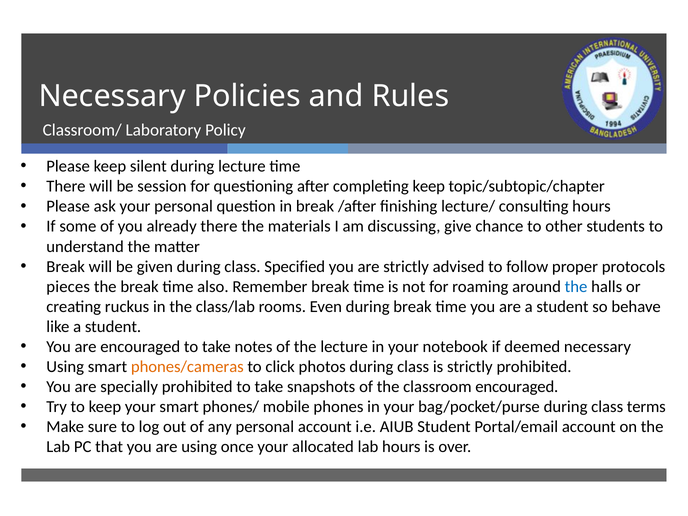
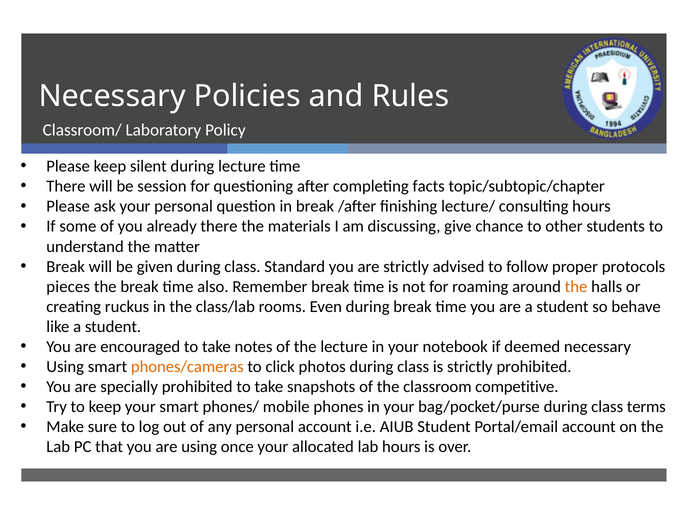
completing keep: keep -> facts
Specified: Specified -> Standard
the at (576, 287) colour: blue -> orange
classroom encouraged: encouraged -> competitive
